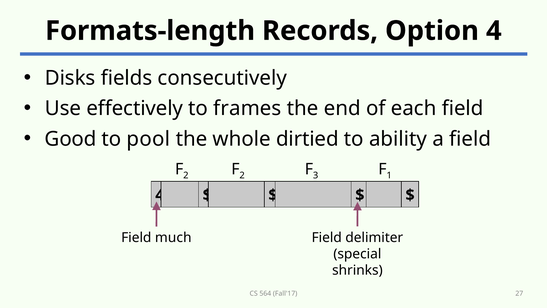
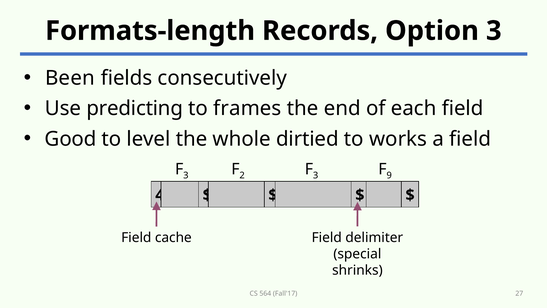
Option 4: 4 -> 3
Disks: Disks -> Been
effectively: effectively -> predicting
pool: pool -> level
ability: ability -> works
2 at (186, 175): 2 -> 3
1: 1 -> 9
much: much -> cache
